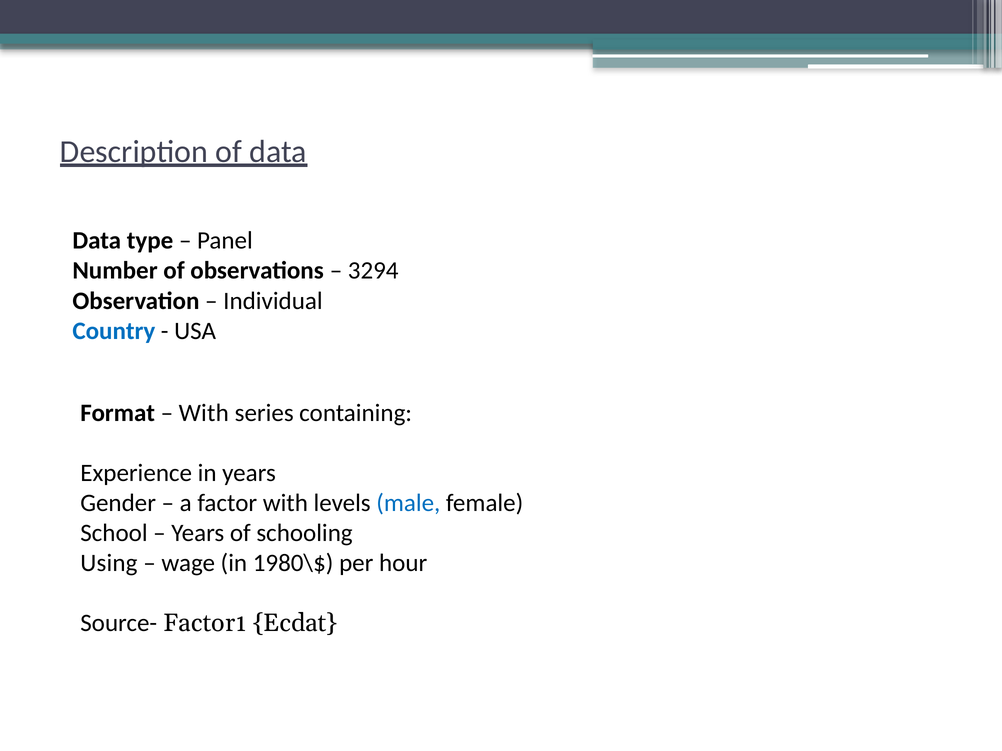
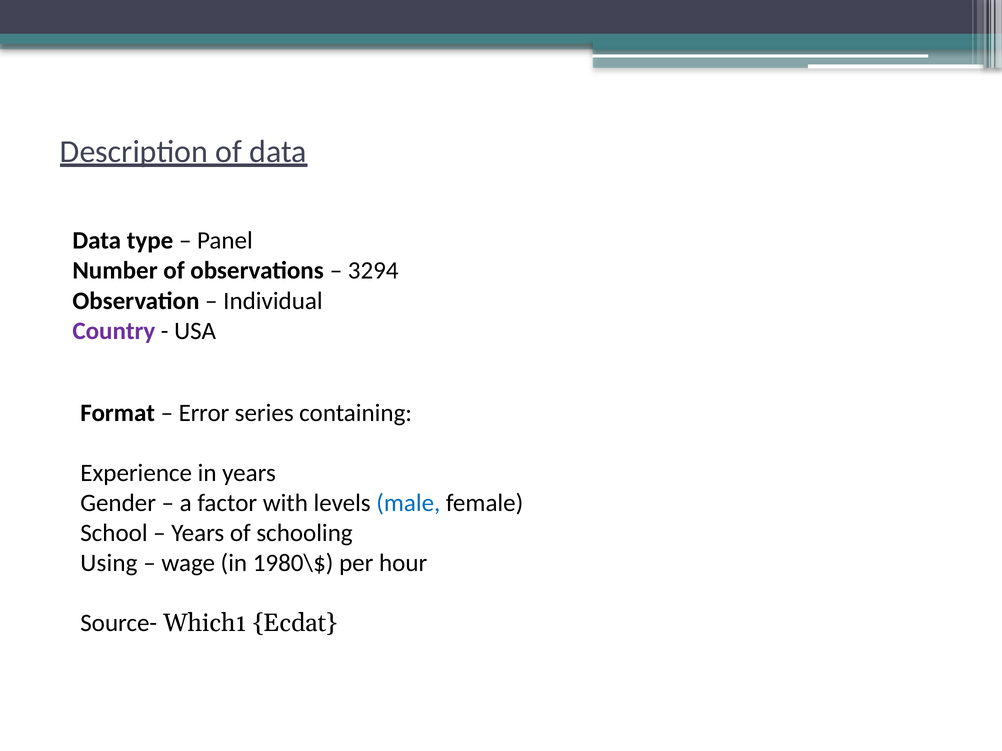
Country colour: blue -> purple
With at (204, 413): With -> Error
Factor1: Factor1 -> Which1
